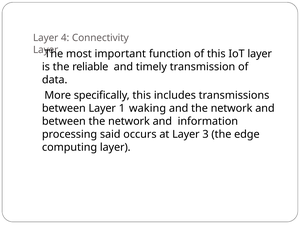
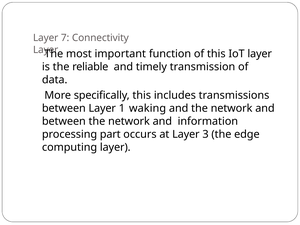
4: 4 -> 7
said: said -> part
